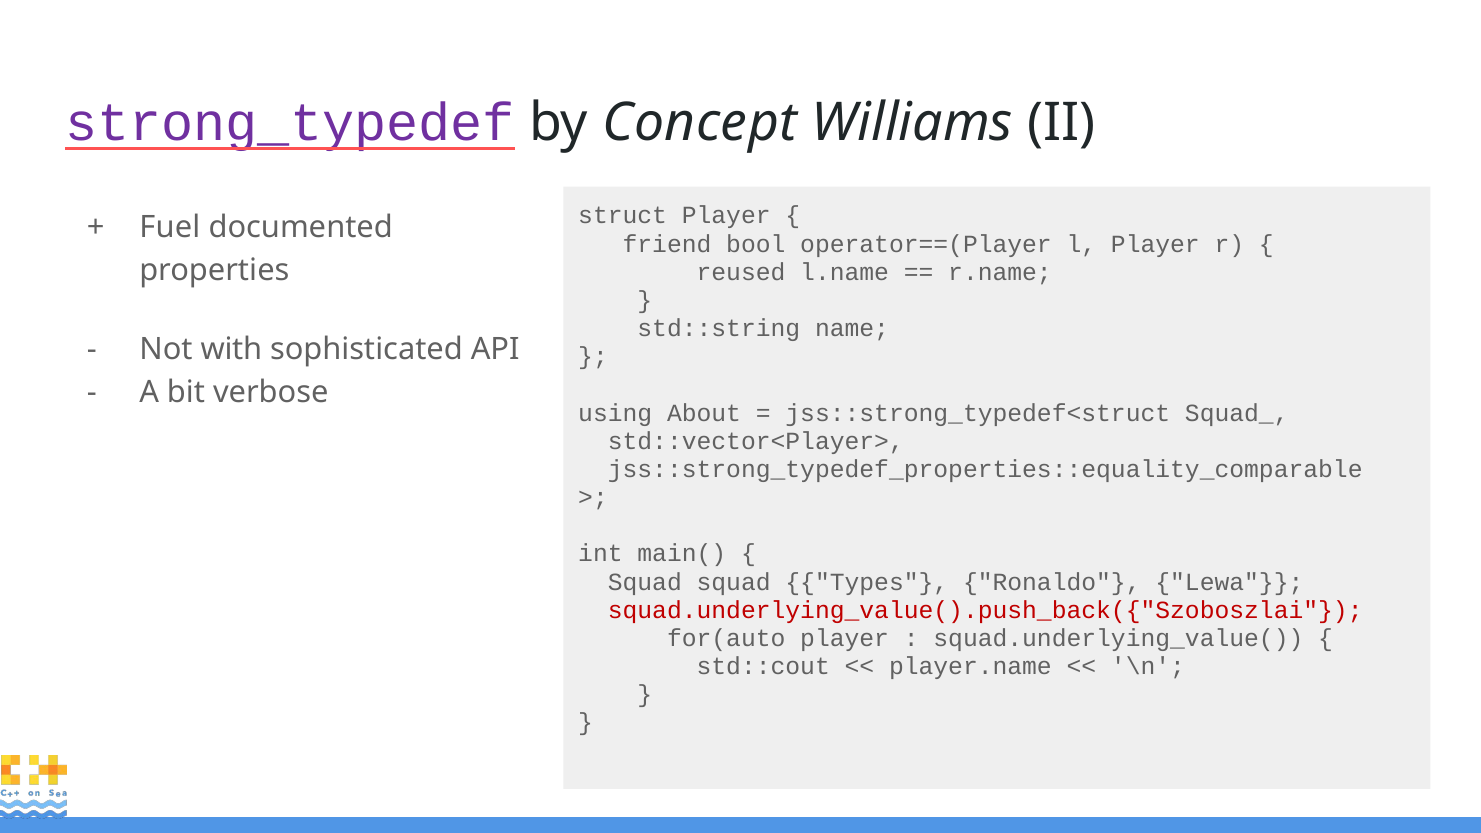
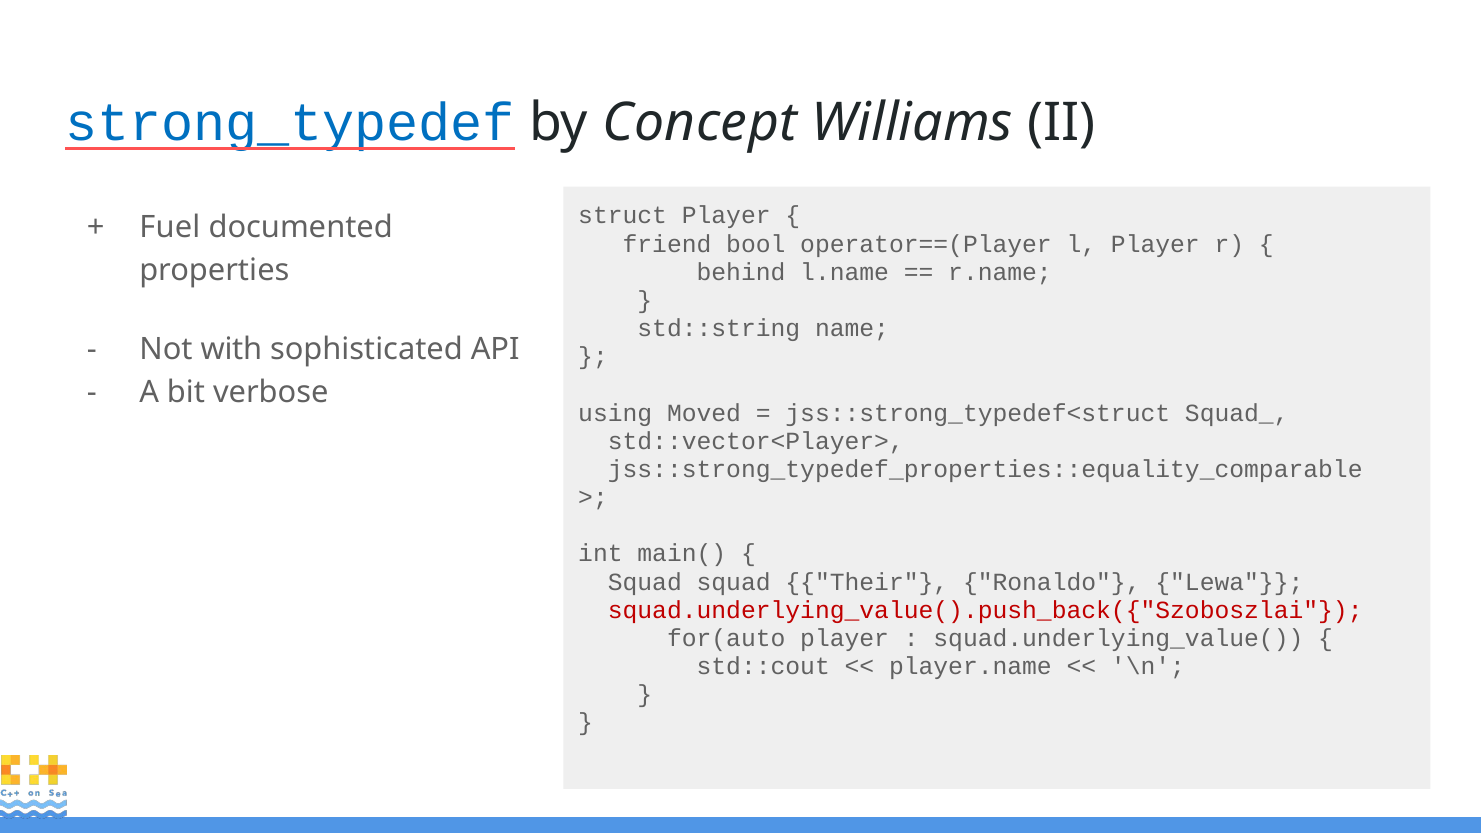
strong_typedef colour: purple -> blue
reused: reused -> behind
About: About -> Moved
Types: Types -> Their
